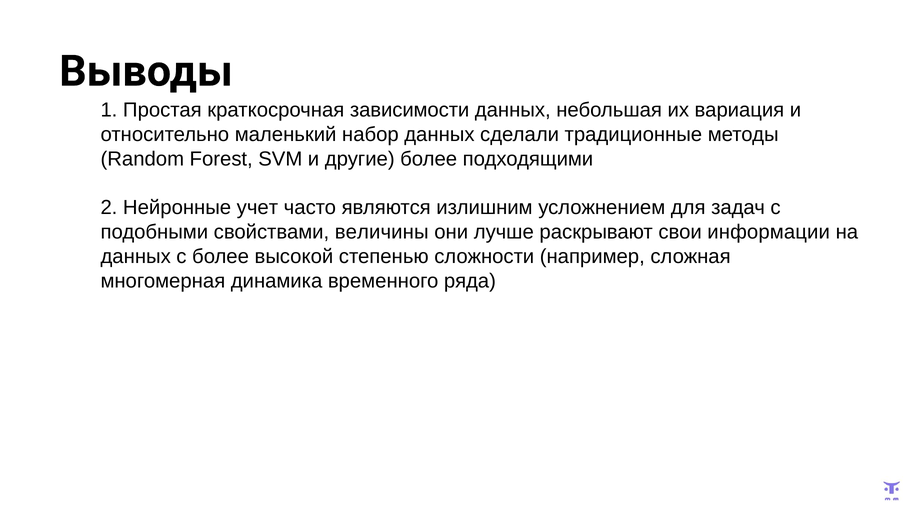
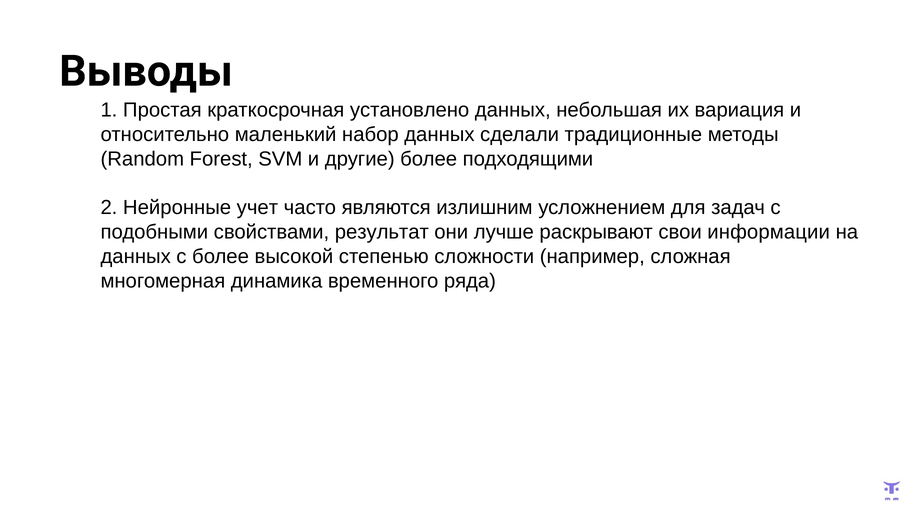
зависимости: зависимости -> установлено
величины: величины -> результат
